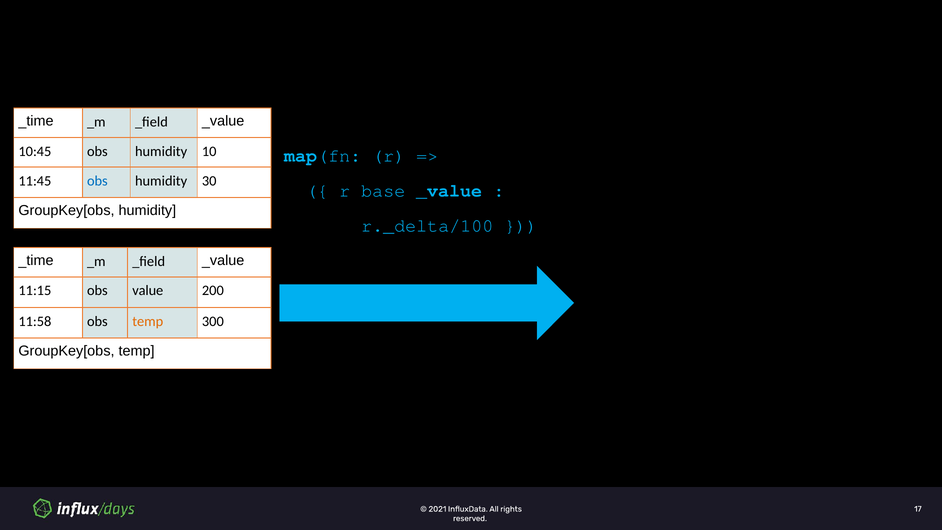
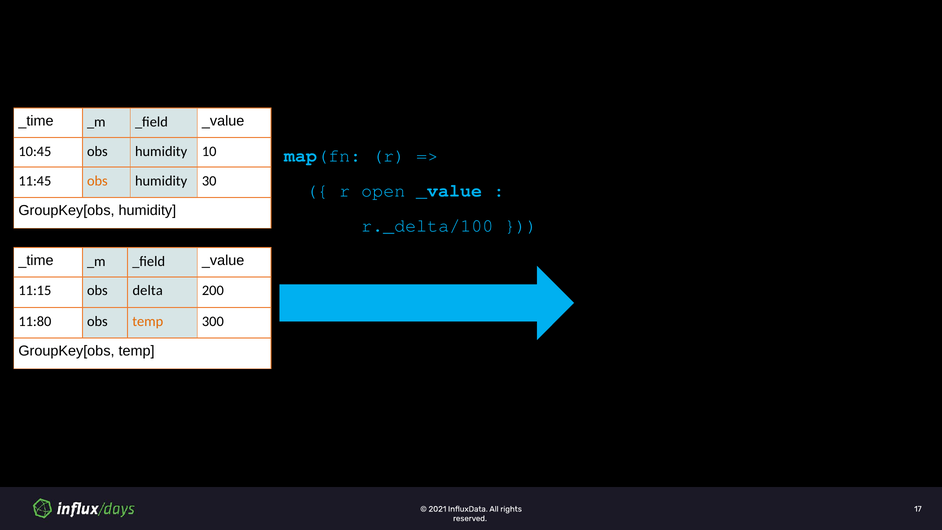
obs at (97, 181) colour: blue -> orange
base: base -> open
value: value -> delta
11:58: 11:58 -> 11:80
